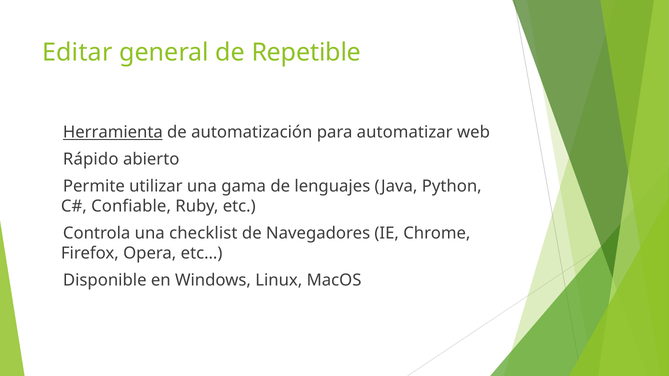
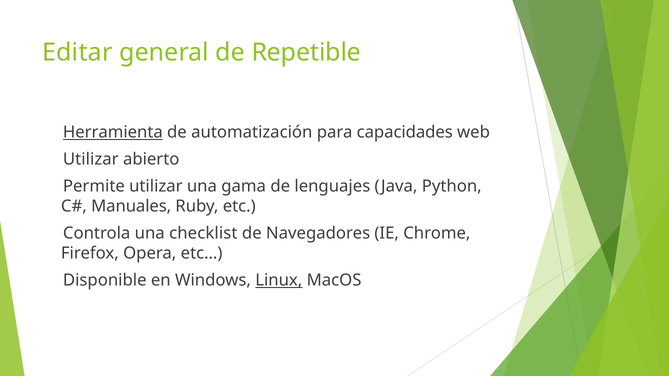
automatizar: automatizar -> capacidades
Rápido at (91, 159): Rápido -> Utilizar
Confiable: Confiable -> Manuales
Linux underline: none -> present
